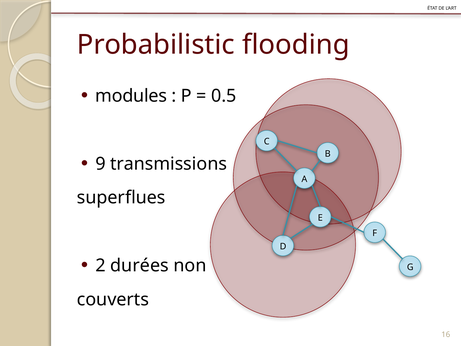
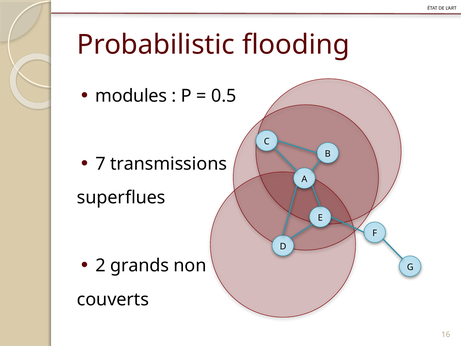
9: 9 -> 7
durées: durées -> grands
